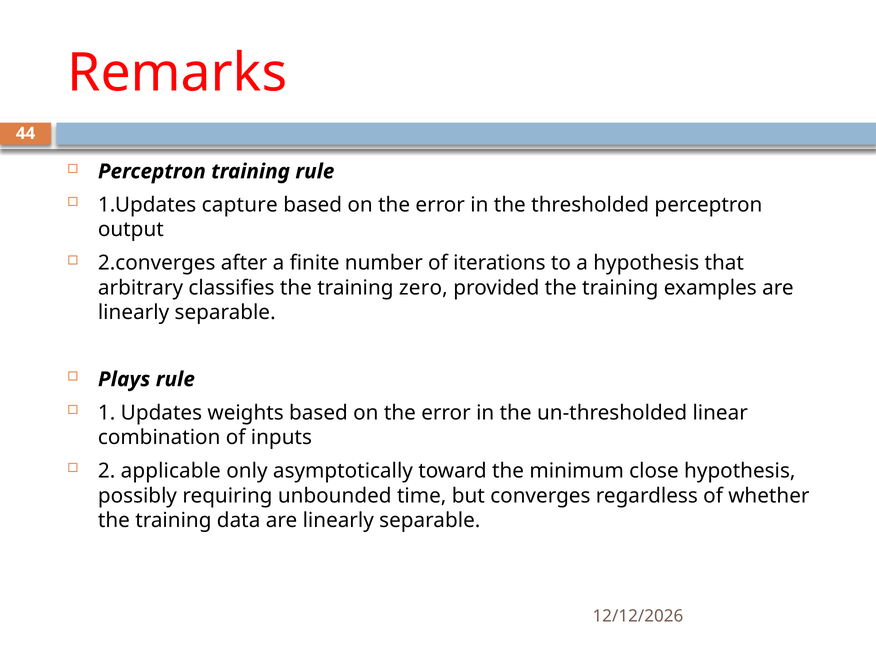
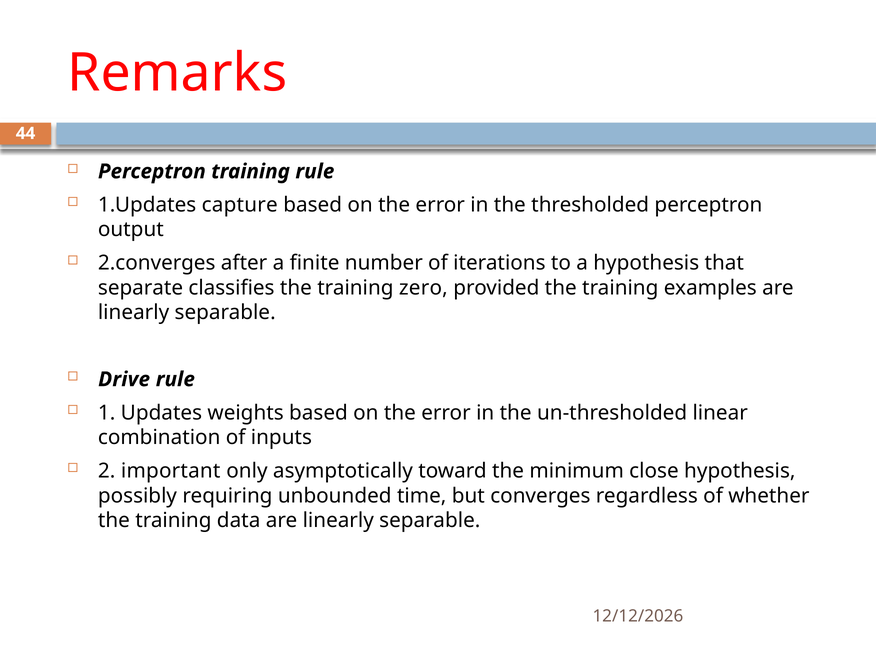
arbitrary: arbitrary -> separate
Plays: Plays -> Drive
applicable: applicable -> important
